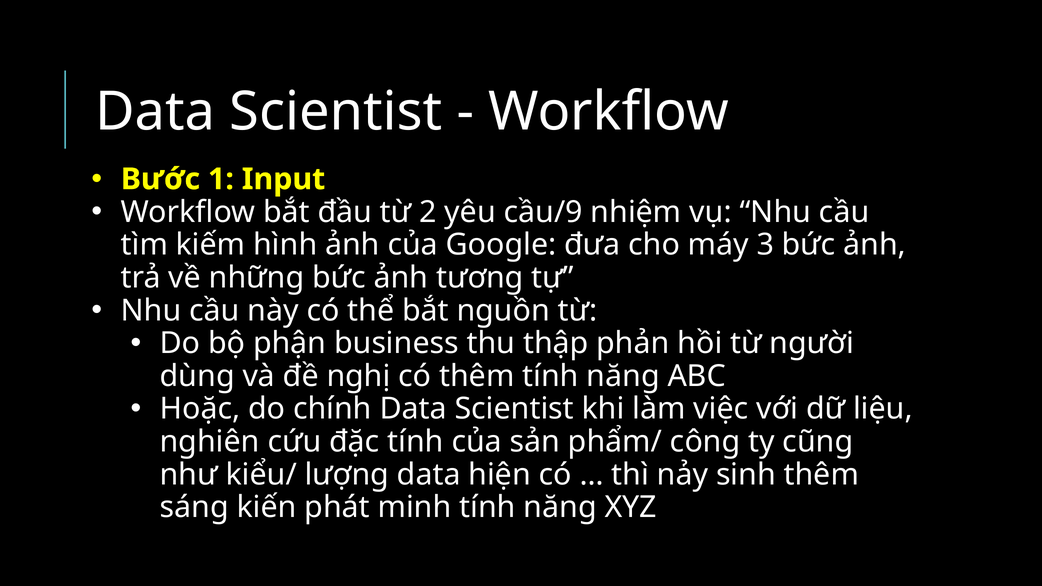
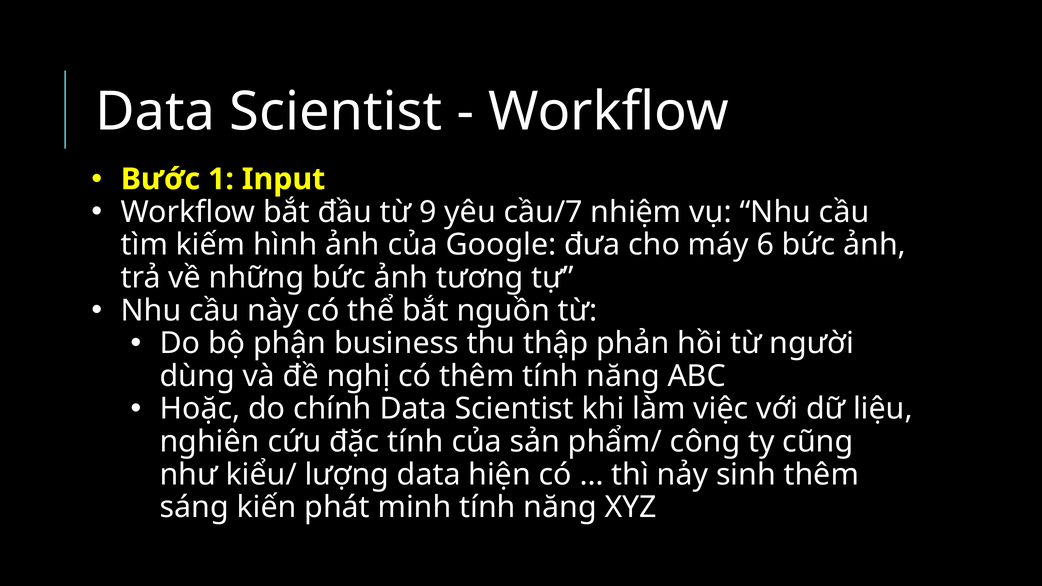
2: 2 -> 9
cầu/9: cầu/9 -> cầu/7
3: 3 -> 6
